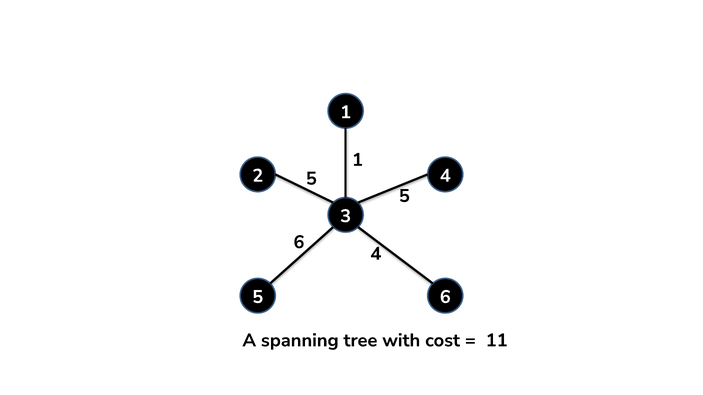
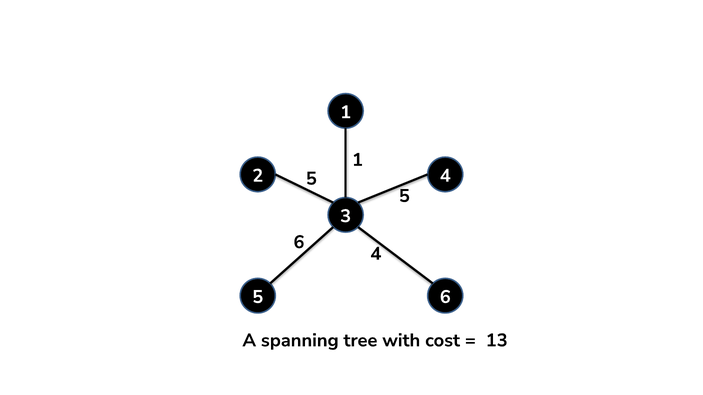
11: 11 -> 13
